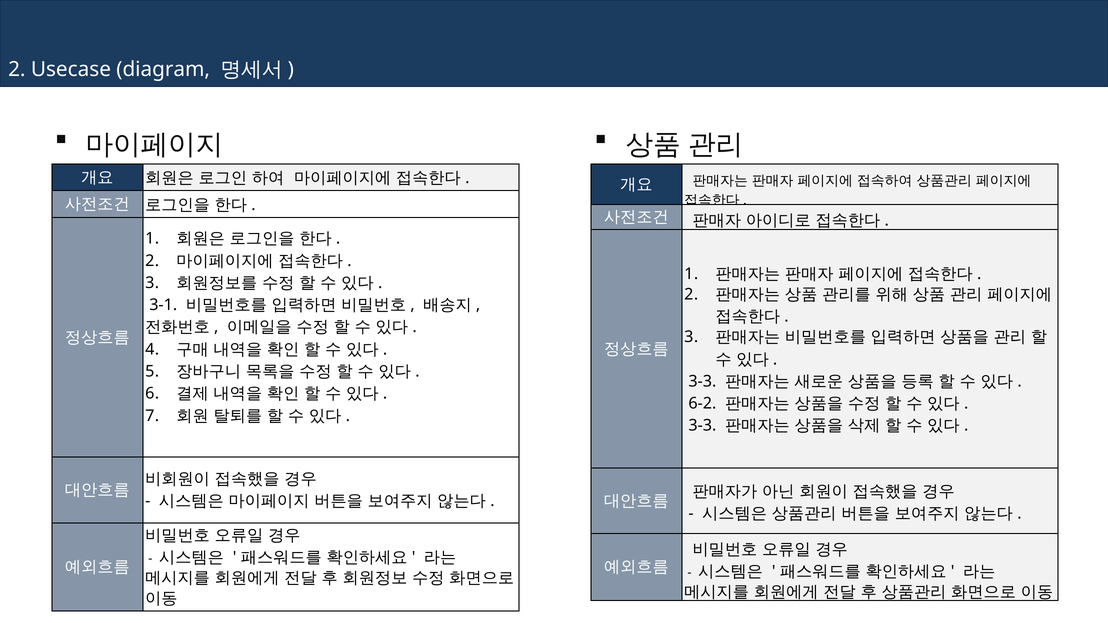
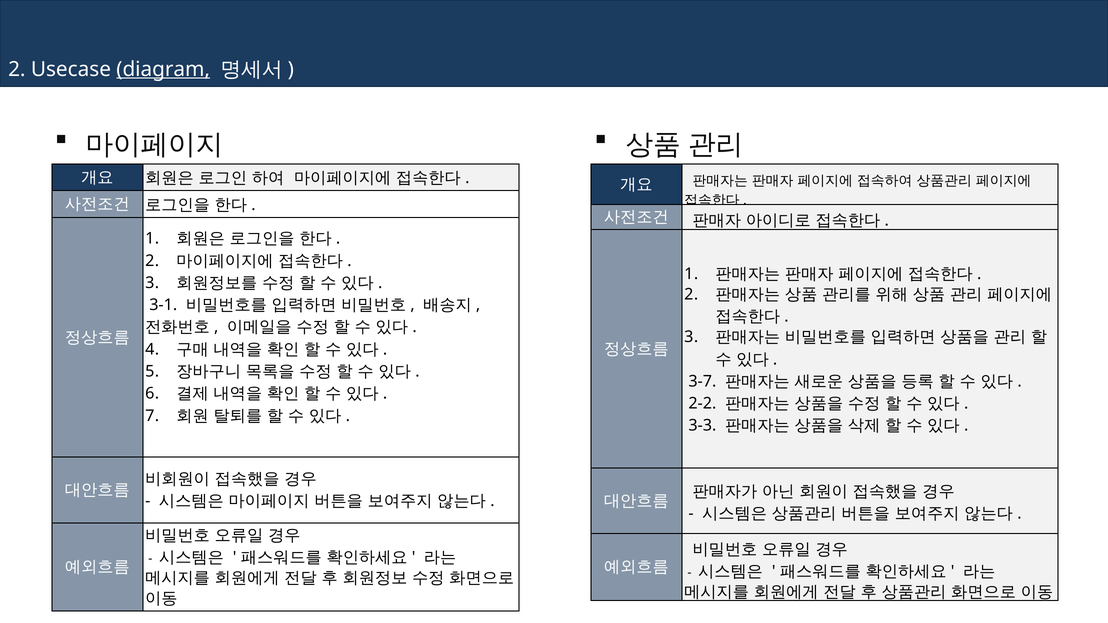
diagram underline: none -> present
3-3 at (702, 381): 3-3 -> 3-7
6-2: 6-2 -> 2-2
